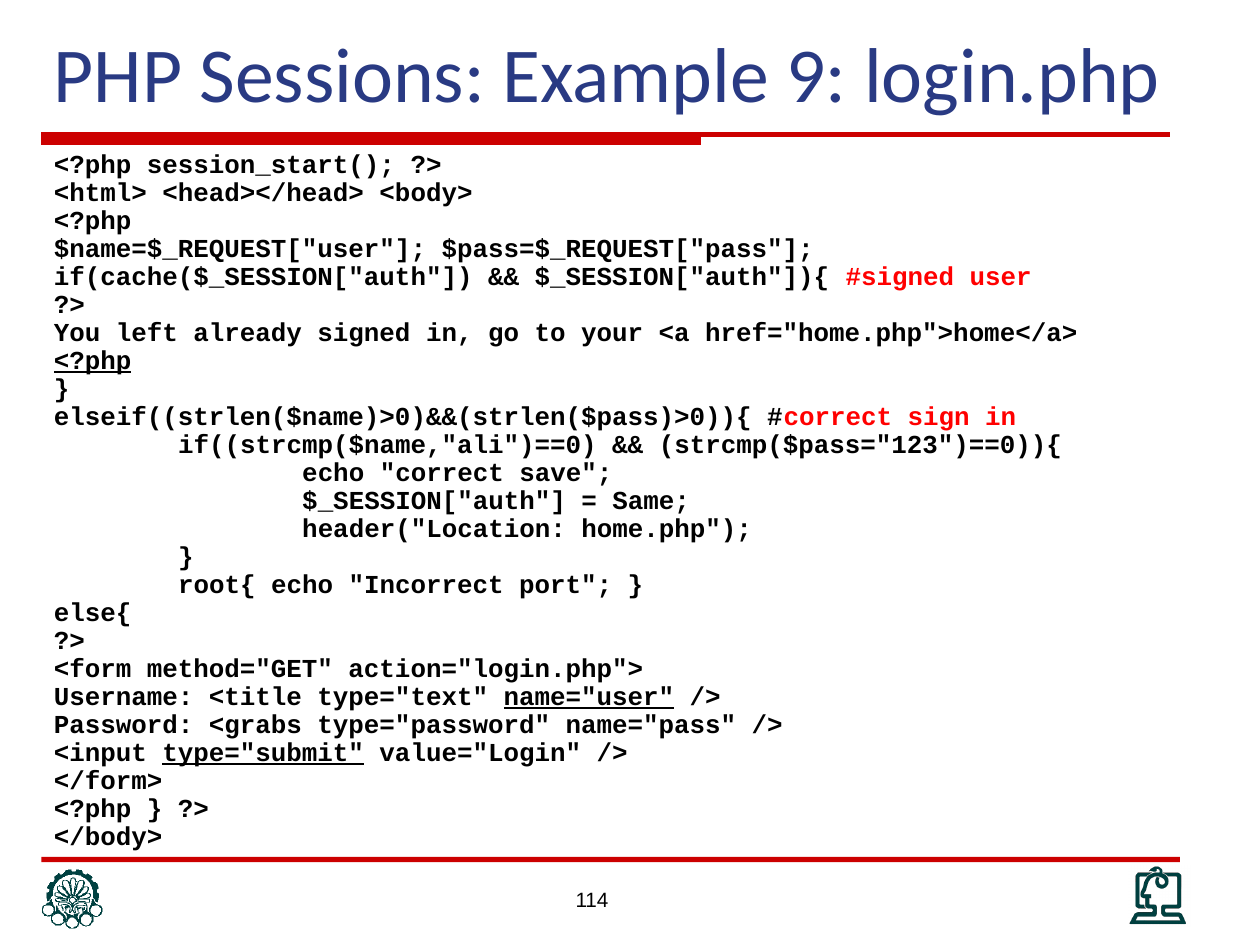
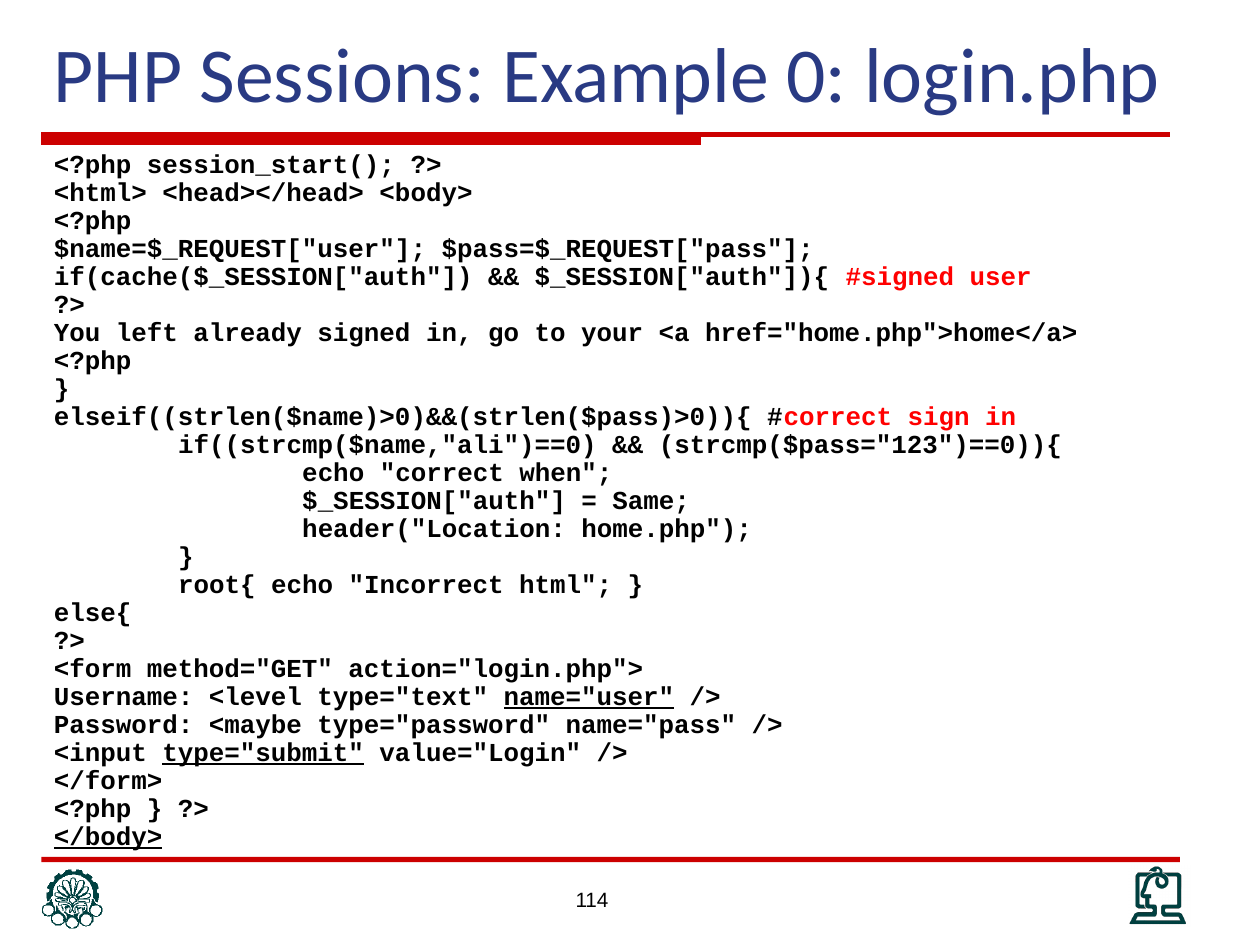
9: 9 -> 0
<?php at (93, 361) underline: present -> none
save: save -> when
port: port -> html
<title: <title -> <level
<grabs: <grabs -> <maybe
</body> underline: none -> present
